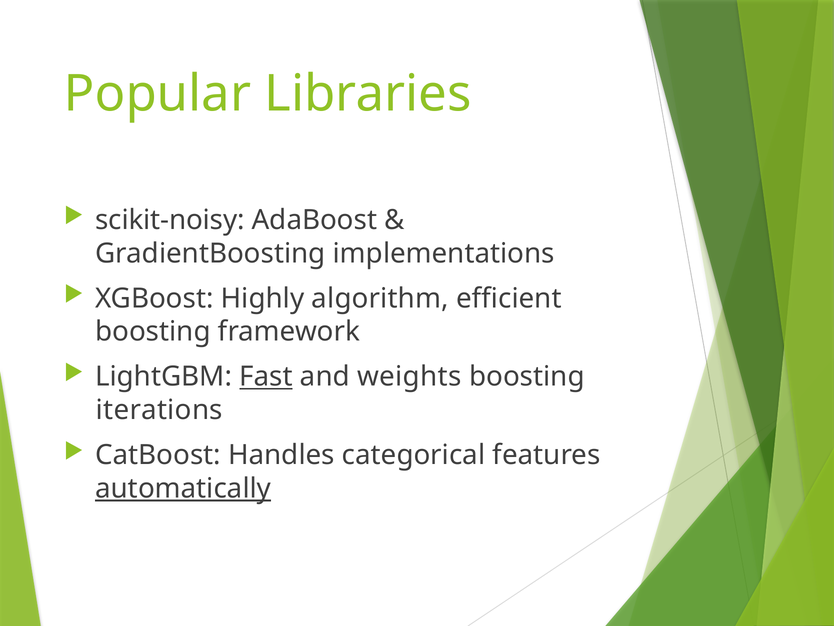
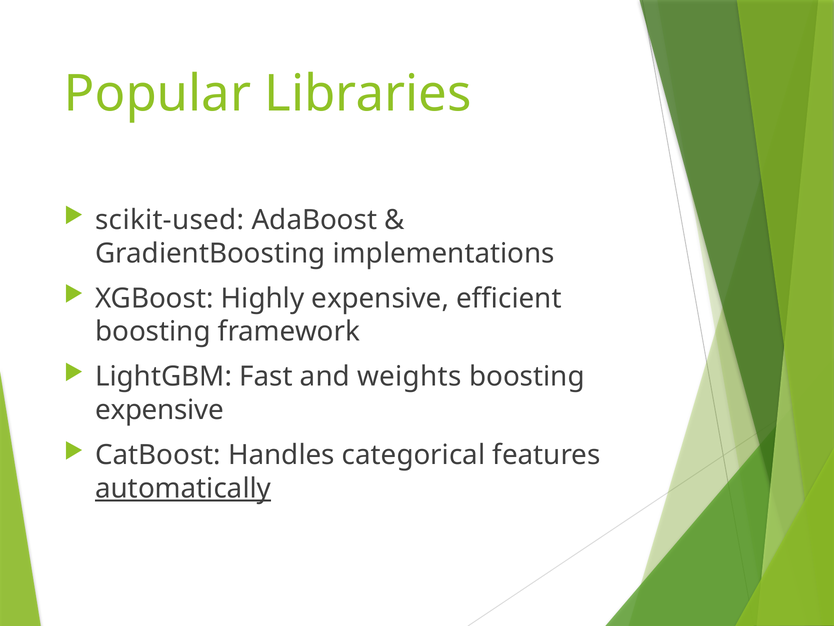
scikit-noisy: scikit-noisy -> scikit-used
Highly algorithm: algorithm -> expensive
Fast underline: present -> none
iterations at (159, 410): iterations -> expensive
